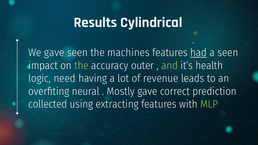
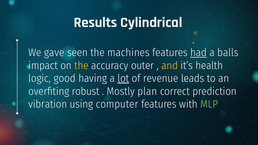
a seen: seen -> balls
the at (81, 66) colour: light green -> yellow
and colour: light green -> yellow
need: need -> good
lot underline: none -> present
neural: neural -> robust
Mostly gave: gave -> plan
collected: collected -> vibration
extracting: extracting -> computer
